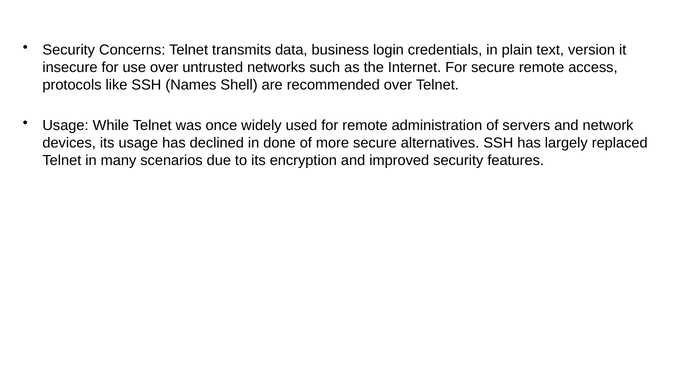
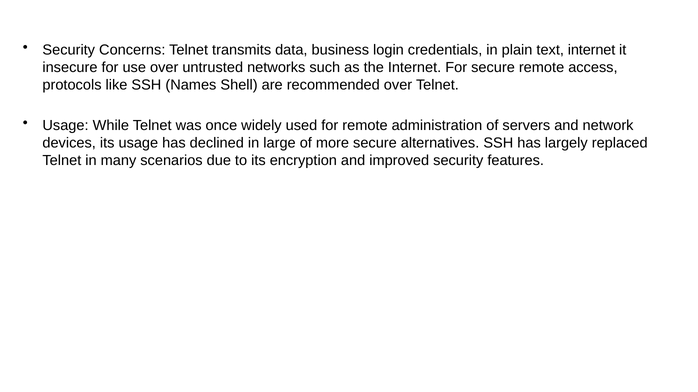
text version: version -> internet
done: done -> large
